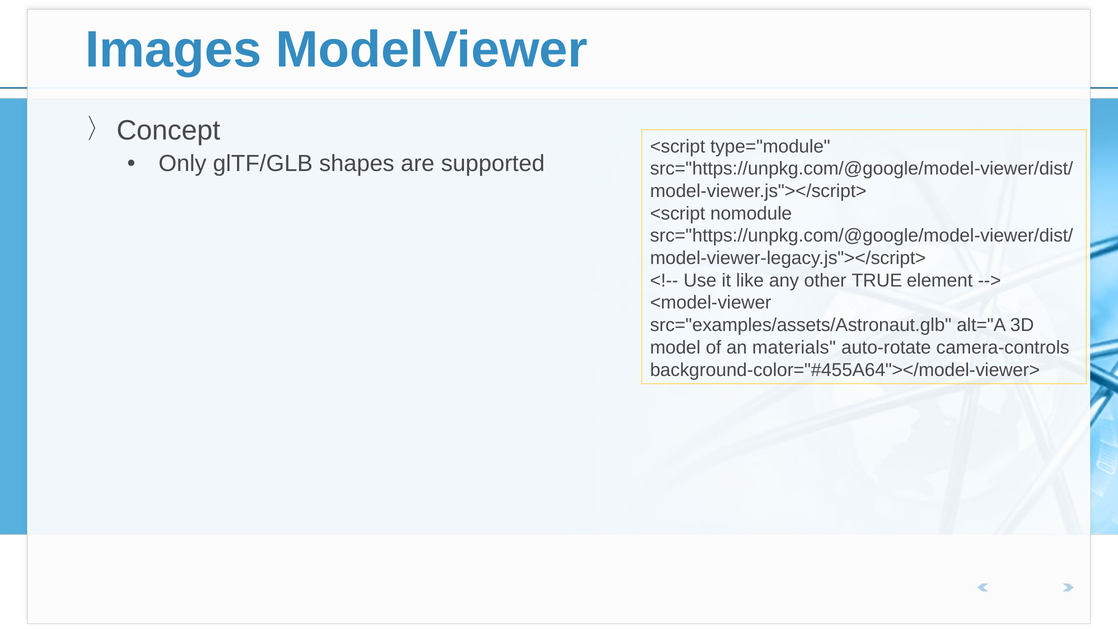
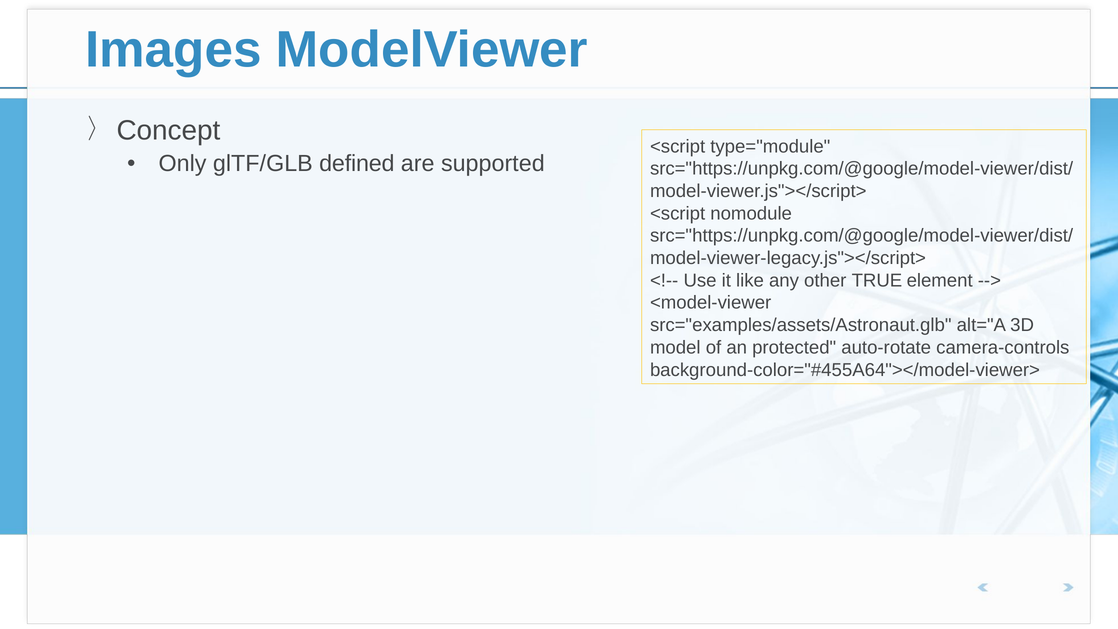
shapes: shapes -> defined
materials: materials -> protected
